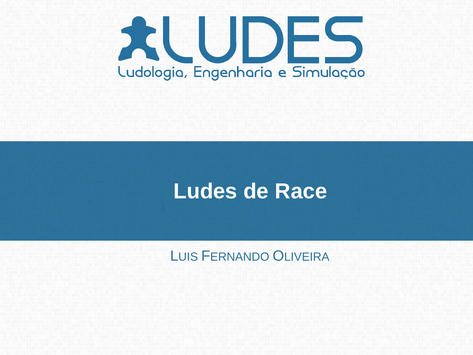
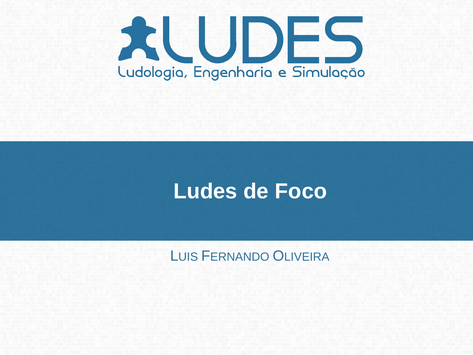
Race: Race -> Foco
